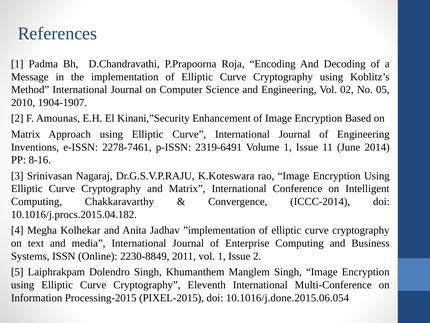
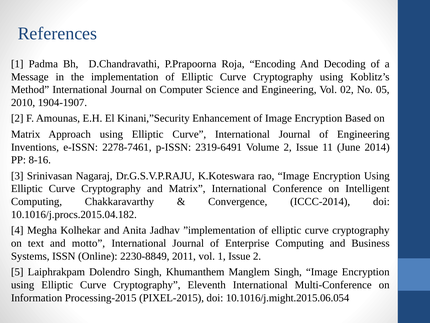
Volume 1: 1 -> 2
media: media -> motto
10.1016/j.done.2015.06.054: 10.1016/j.done.2015.06.054 -> 10.1016/j.might.2015.06.054
